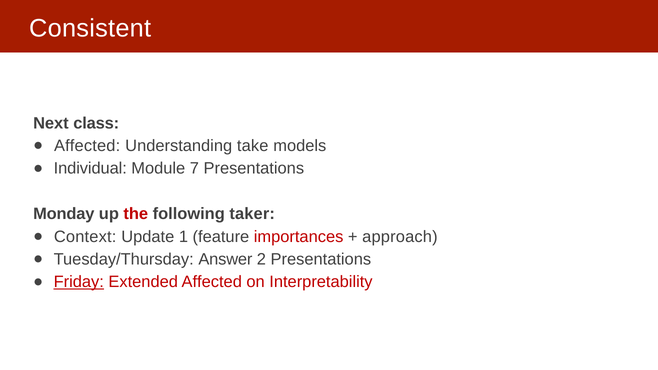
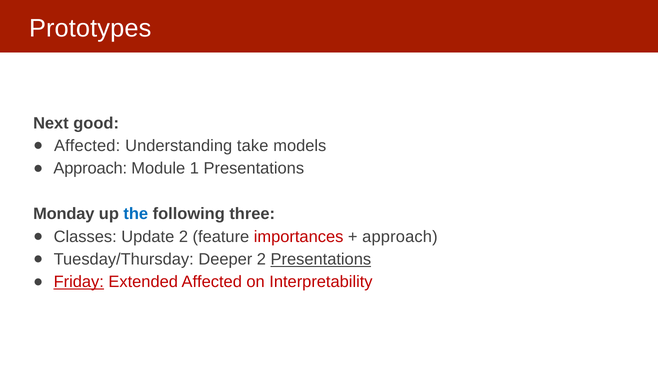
Consistent: Consistent -> Prototypes
class: class -> good
Individual at (90, 169): Individual -> Approach
7: 7 -> 1
the colour: red -> blue
taker: taker -> three
Context: Context -> Classes
Update 1: 1 -> 2
Answer: Answer -> Deeper
Presentations at (321, 259) underline: none -> present
